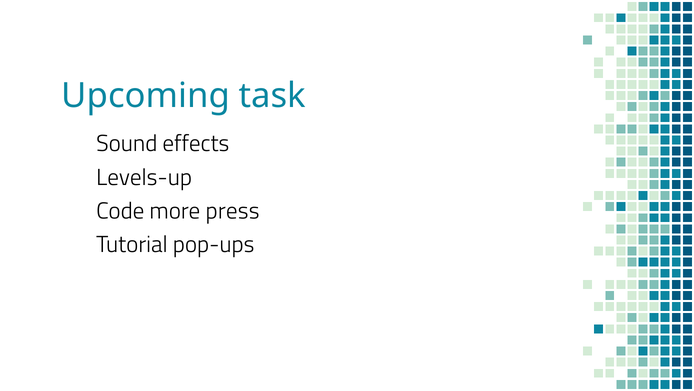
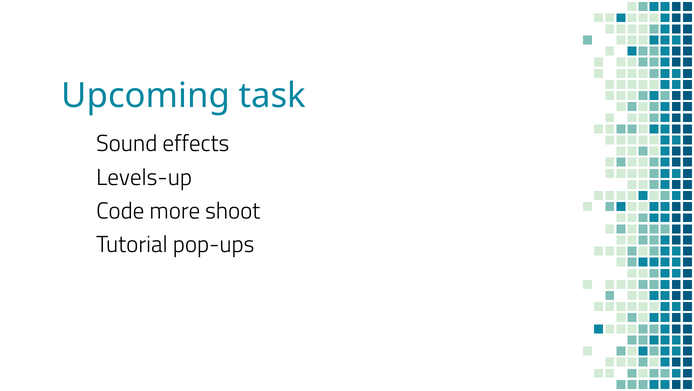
press: press -> shoot
